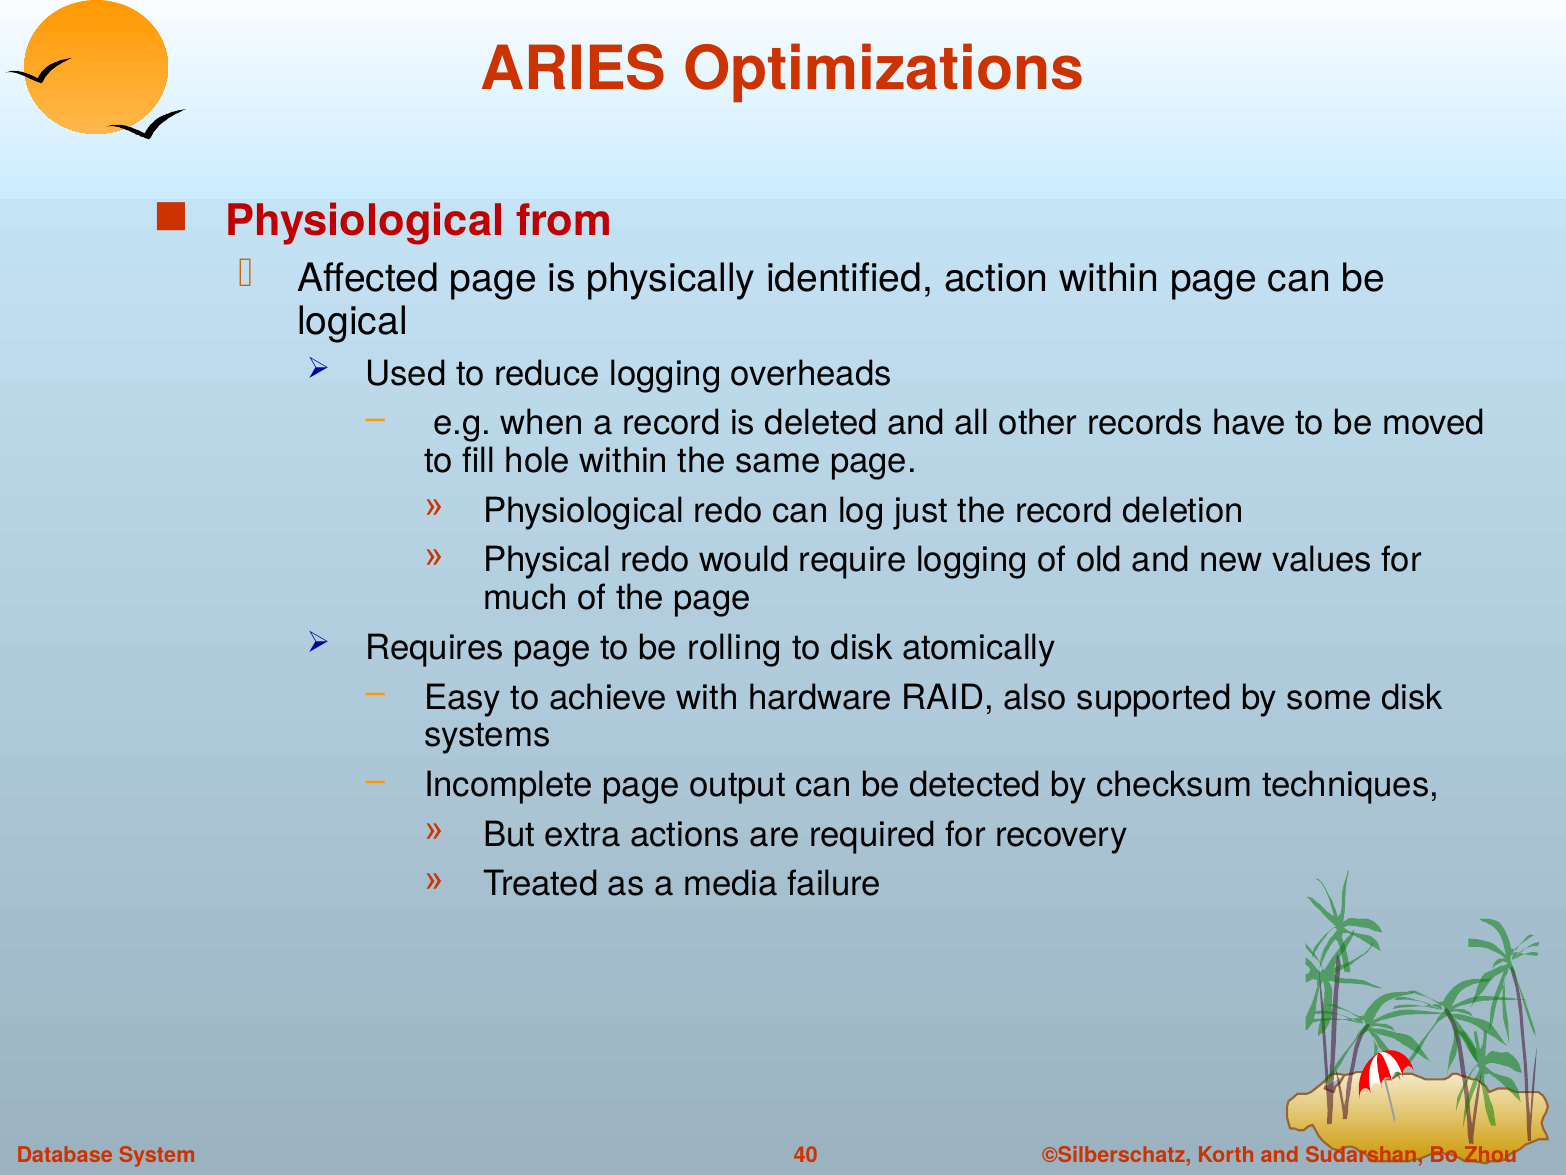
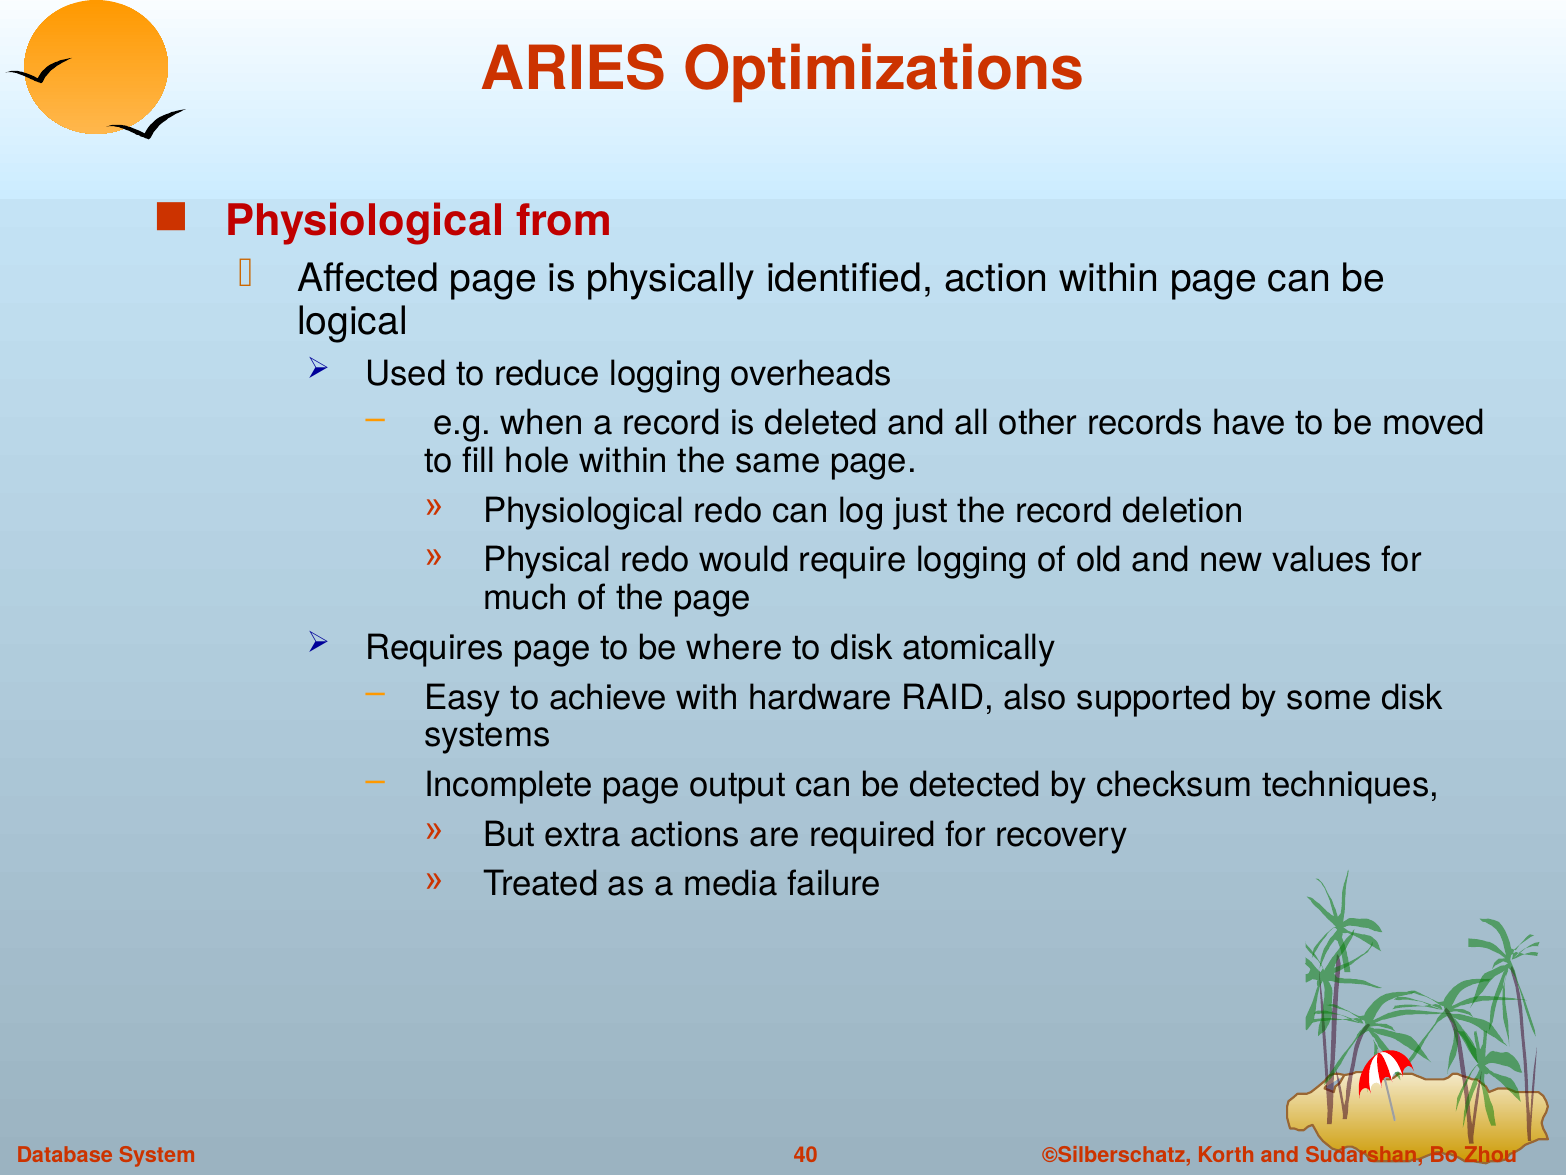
rolling: rolling -> where
